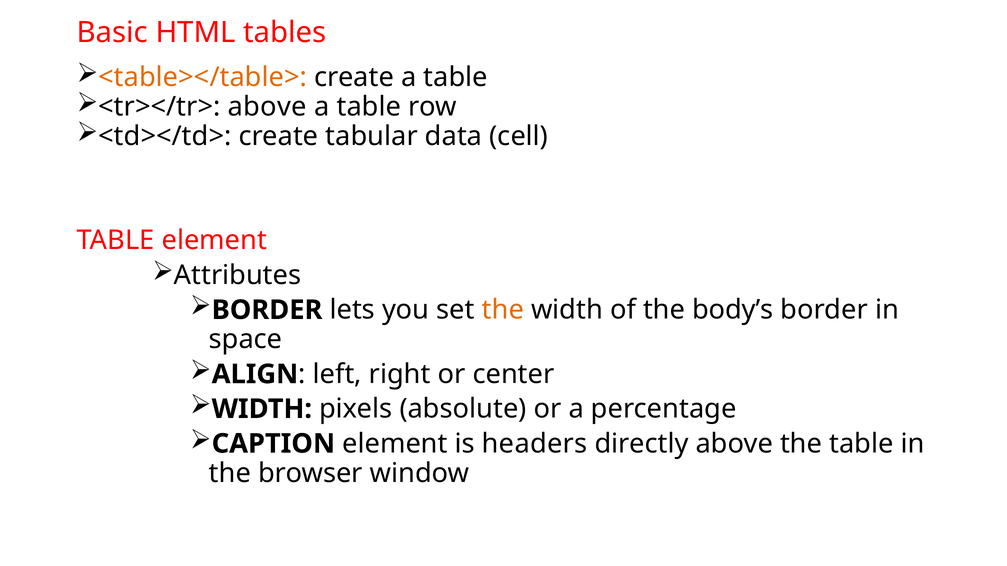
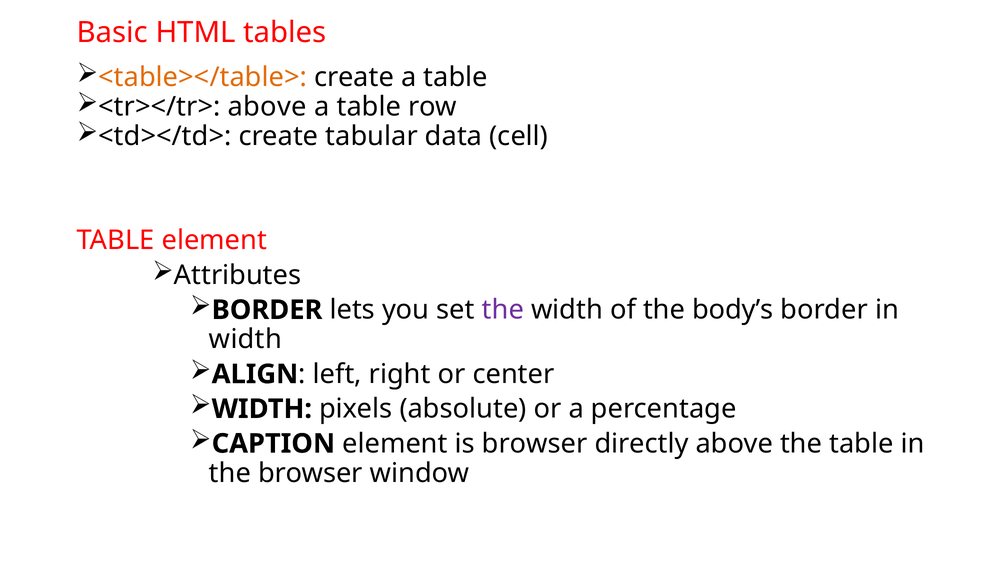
the at (503, 310) colour: orange -> purple
space at (246, 340): space -> width
is headers: headers -> browser
